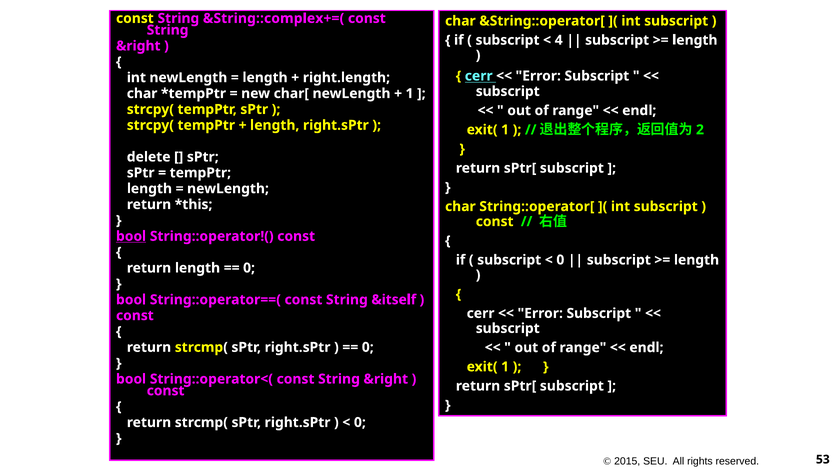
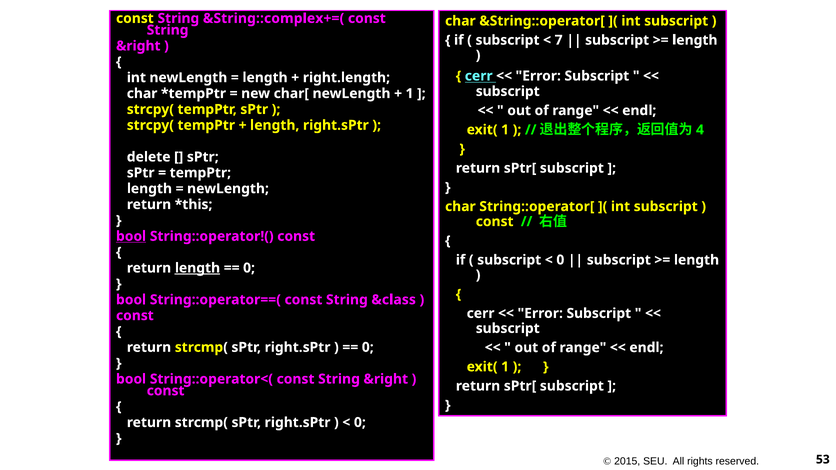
4: 4 -> 7
2: 2 -> 4
length at (197, 268) underline: none -> present
&itself: &itself -> &class
